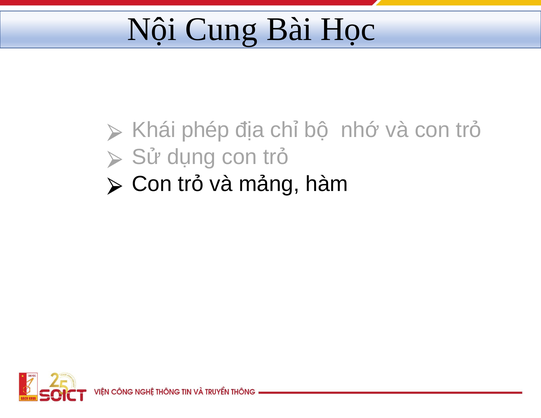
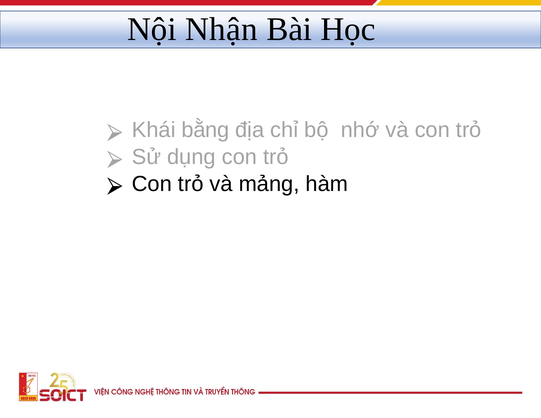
Cung: Cung -> Nhận
phép: phép -> bằng
